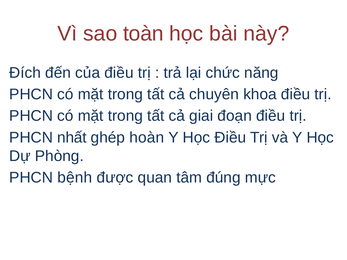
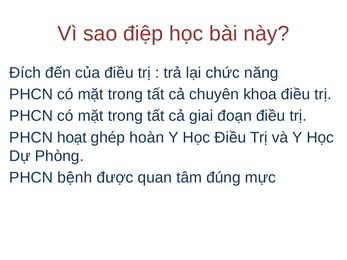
toàn: toàn -> điệp
nhất: nhất -> hoạt
